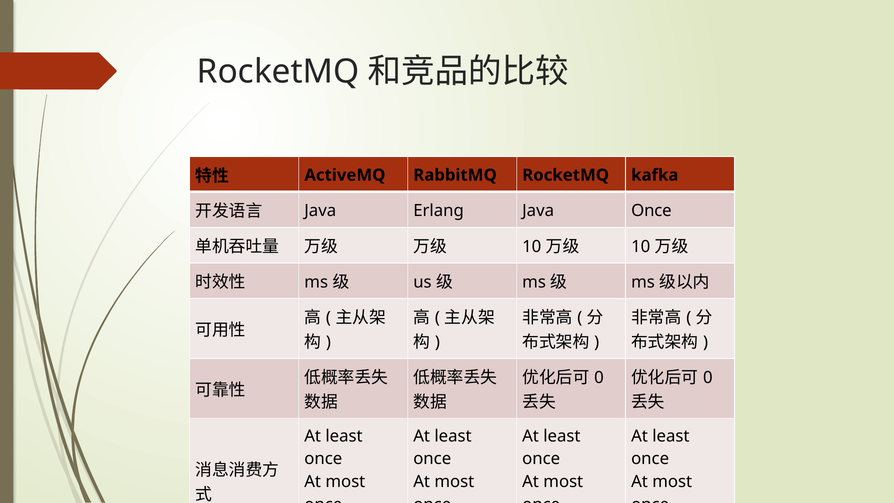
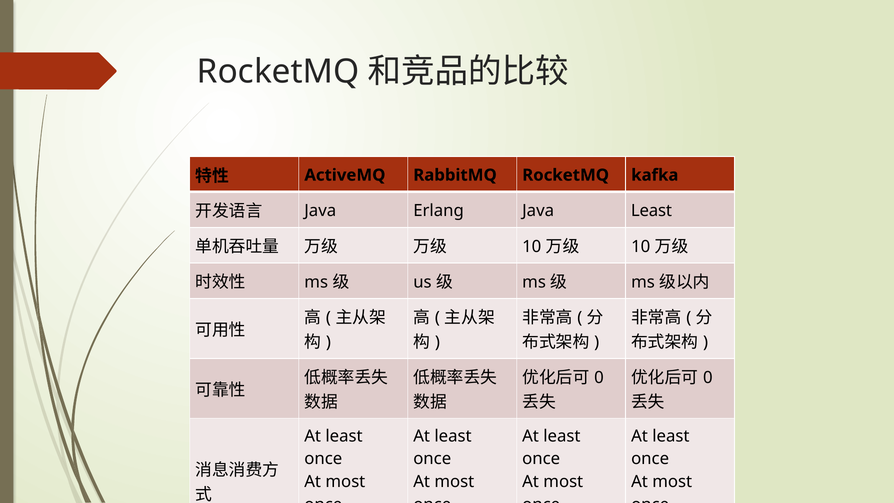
Java Once: Once -> Least
